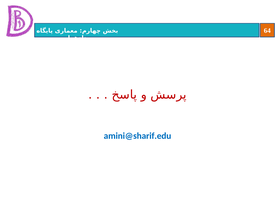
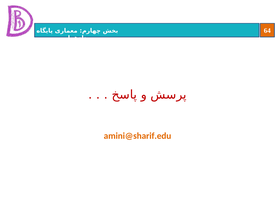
amini@sharif.edu colour: blue -> orange
